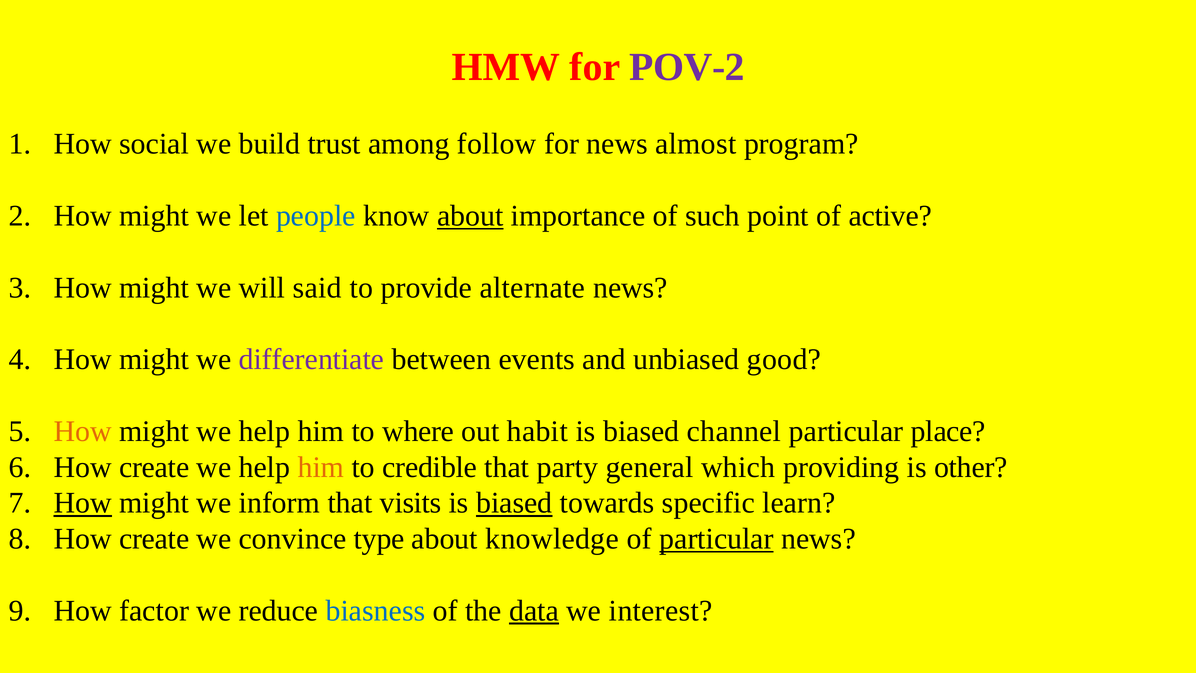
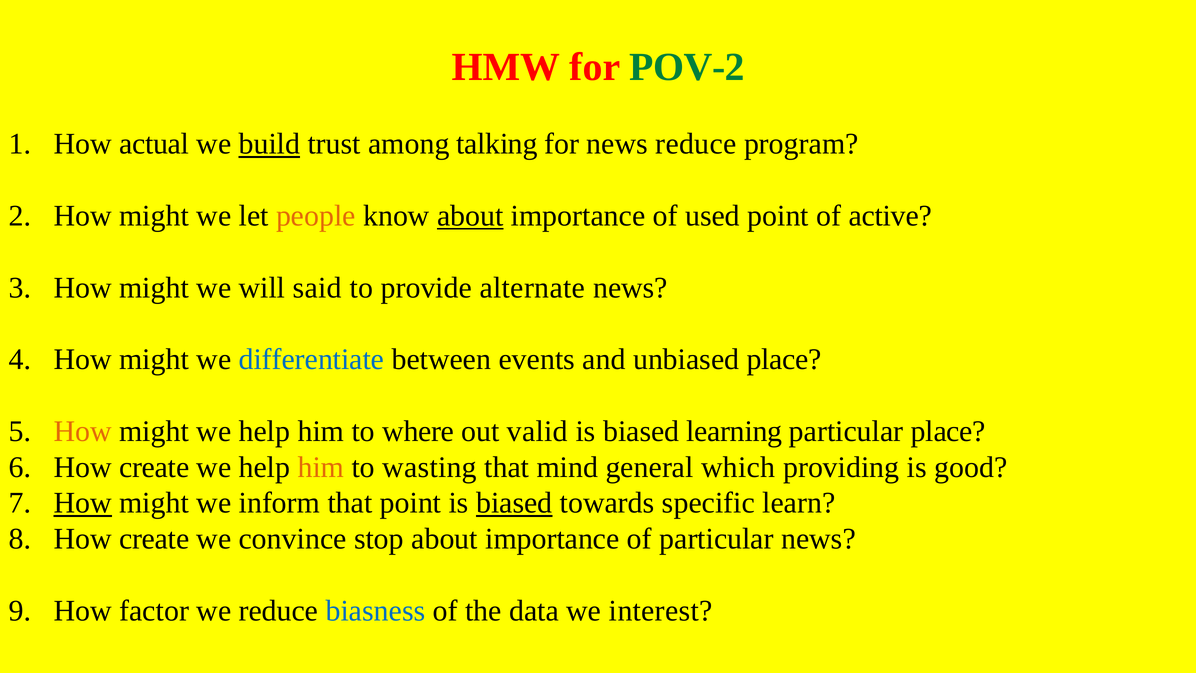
POV-2 colour: purple -> green
social: social -> actual
build underline: none -> present
follow: follow -> talking
news almost: almost -> reduce
people colour: blue -> orange
such: such -> used
differentiate colour: purple -> blue
unbiased good: good -> place
habit: habit -> valid
channel: channel -> learning
credible: credible -> wasting
party: party -> mind
other: other -> good
that visits: visits -> point
type: type -> stop
knowledge at (552, 539): knowledge -> importance
particular at (717, 539) underline: present -> none
data underline: present -> none
